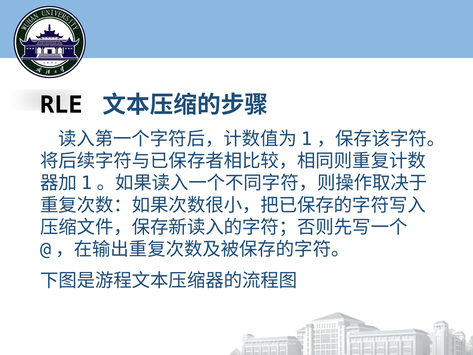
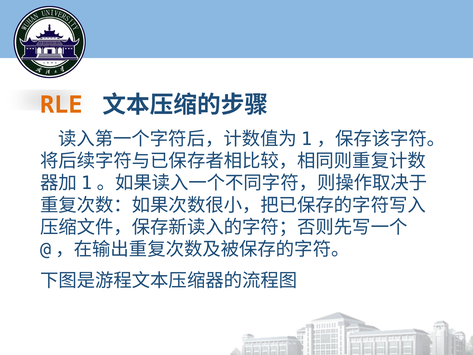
RLE colour: black -> orange
